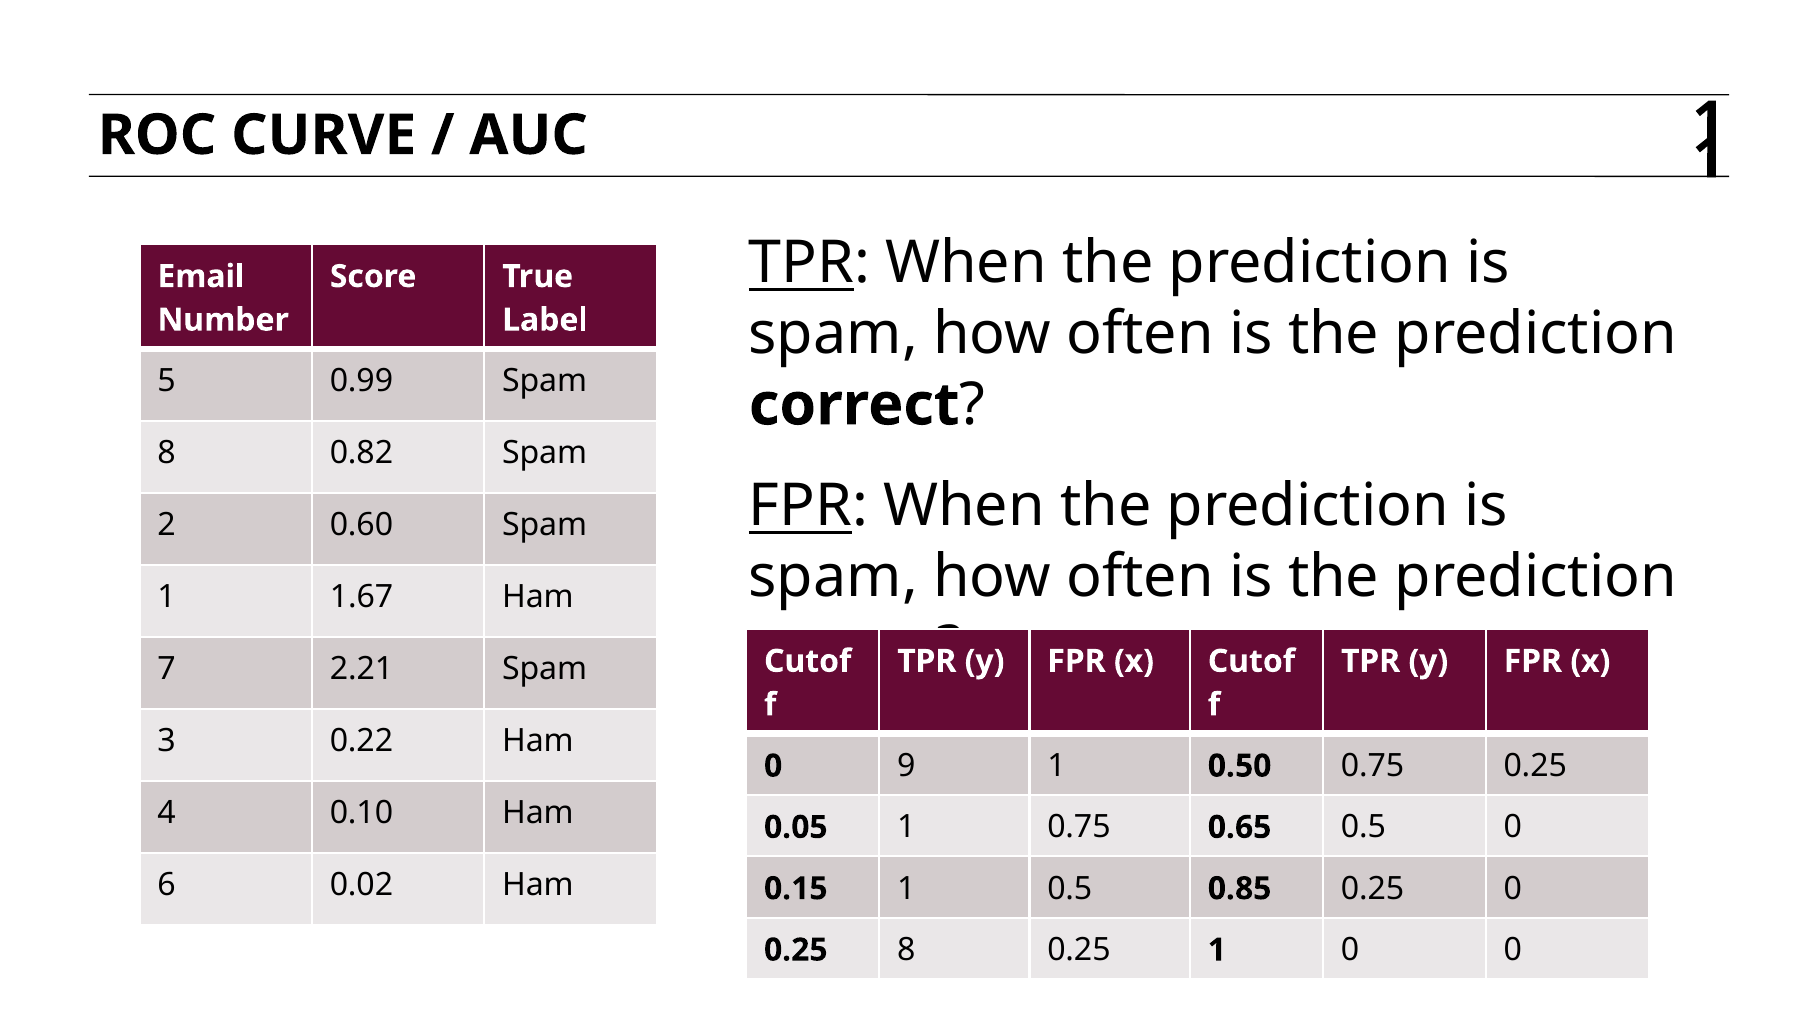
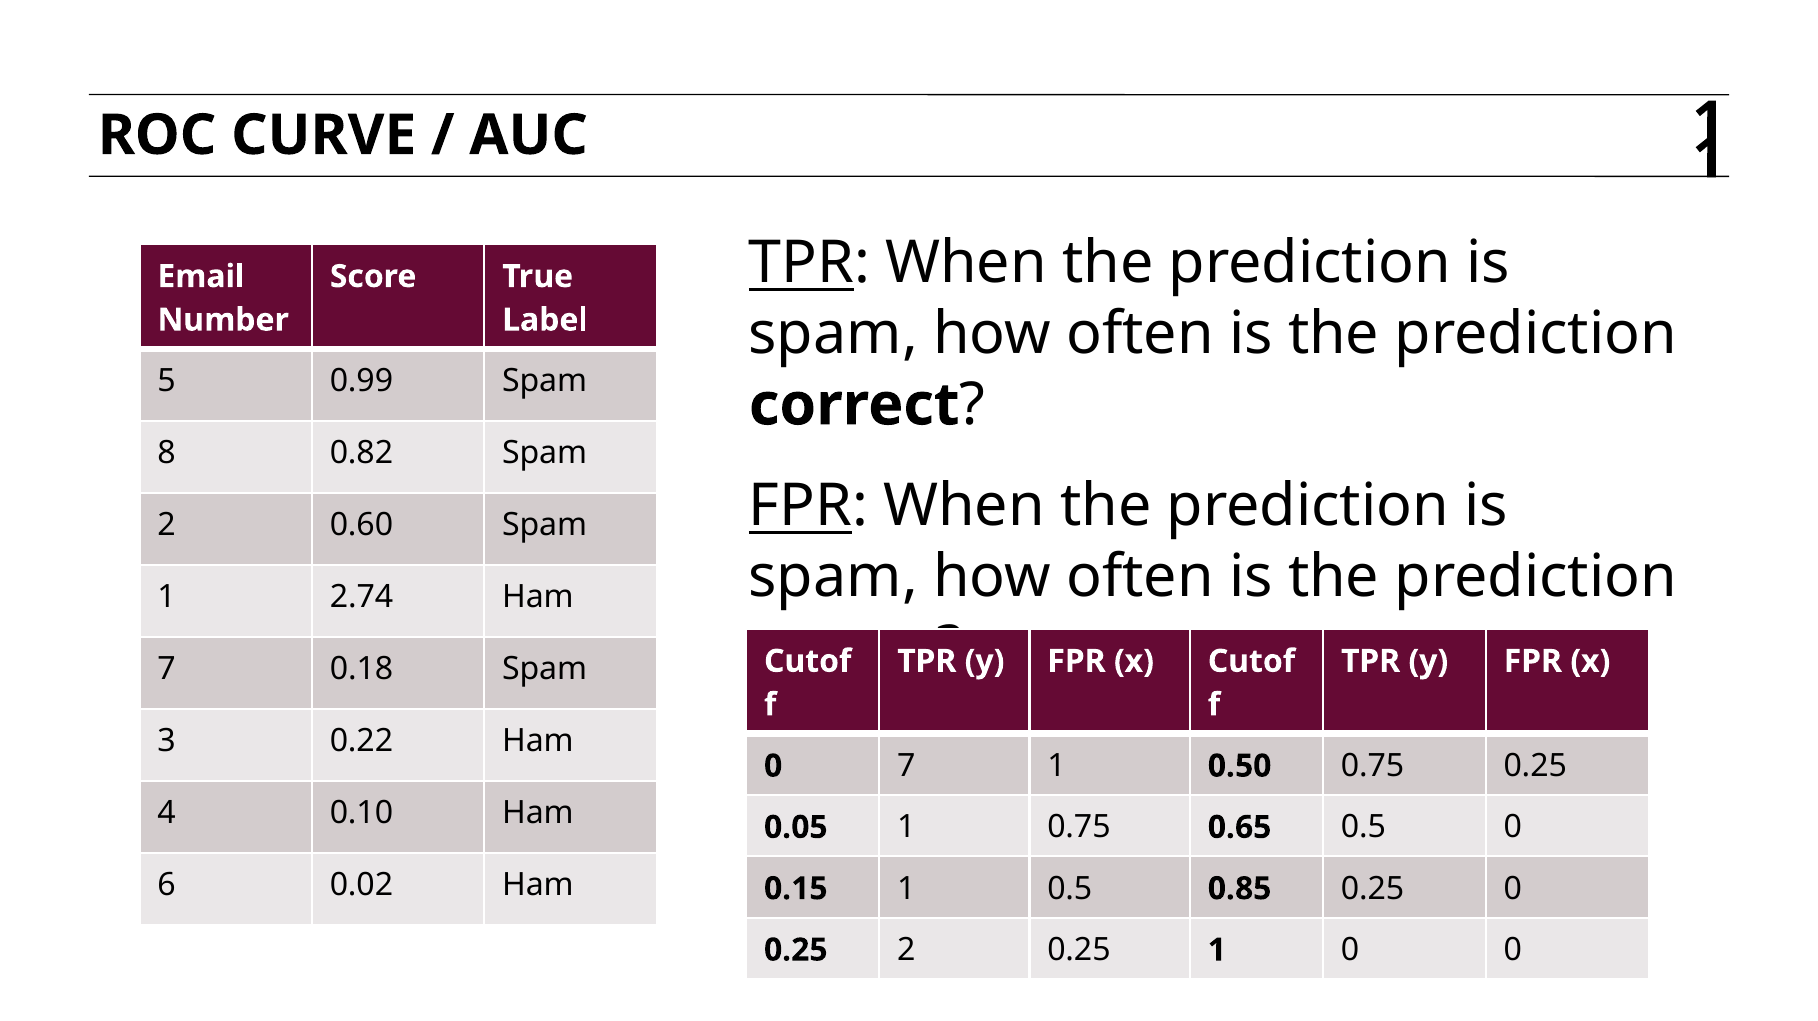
1.67: 1.67 -> 2.74
2.21: 2.21 -> 0.18
0 9: 9 -> 7
0.25 8: 8 -> 2
